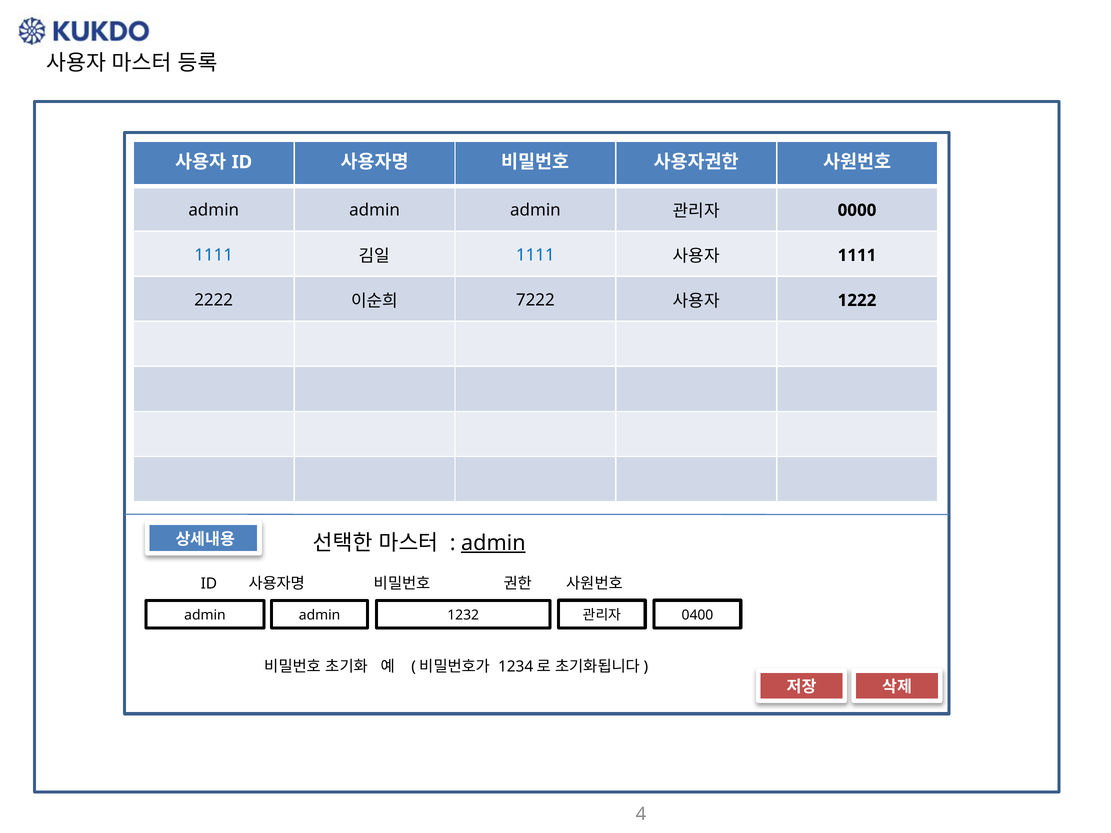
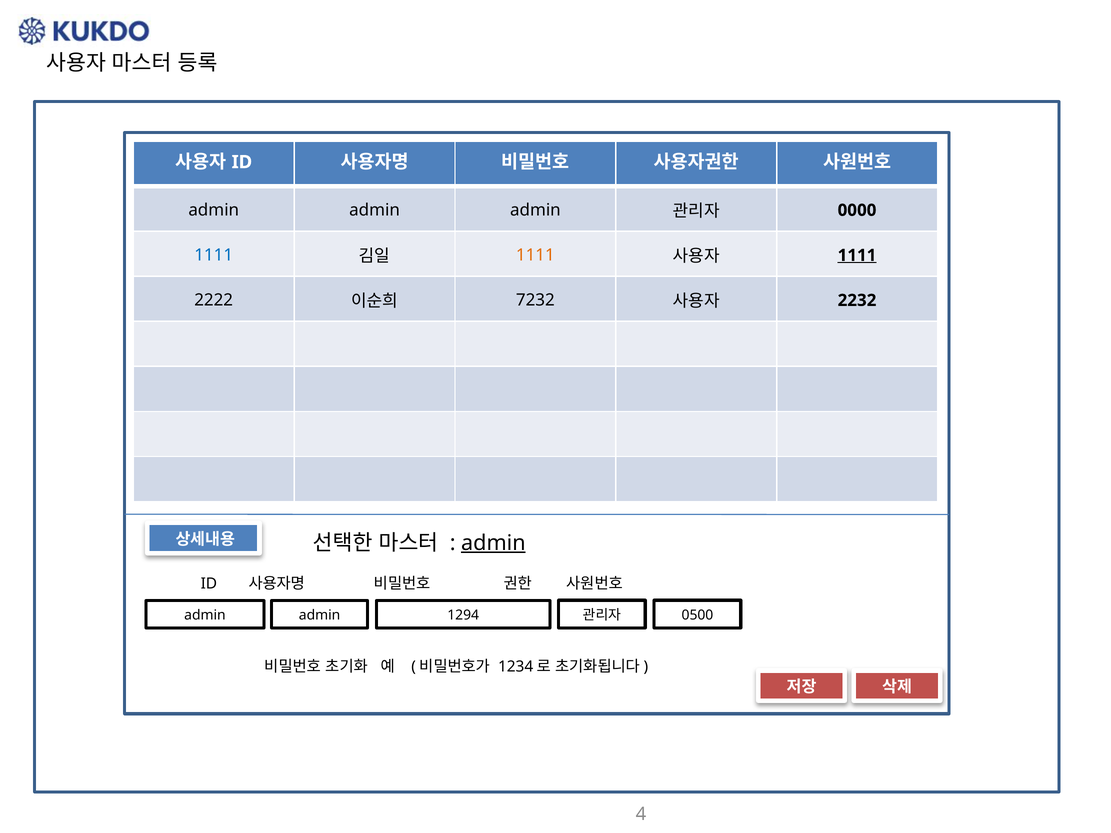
1111 at (535, 255) colour: blue -> orange
1111 at (857, 255) underline: none -> present
7222: 7222 -> 7232
1222: 1222 -> 2232
1232: 1232 -> 1294
0400: 0400 -> 0500
